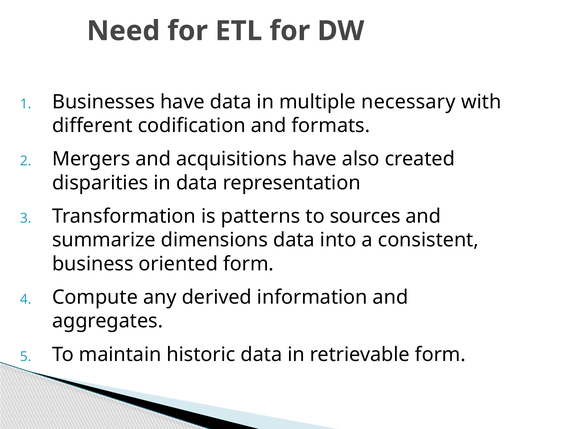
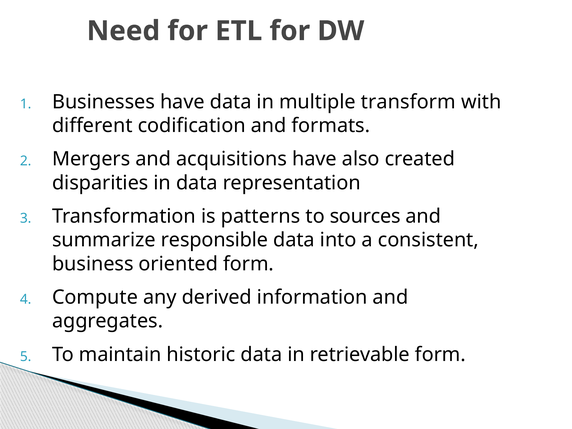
necessary: necessary -> transform
dimensions: dimensions -> responsible
